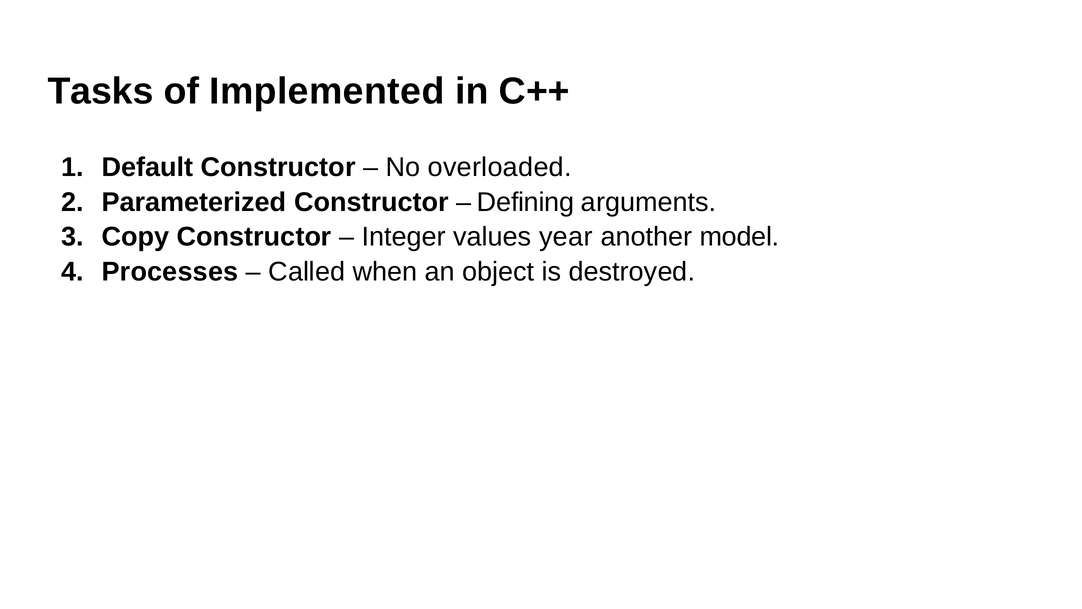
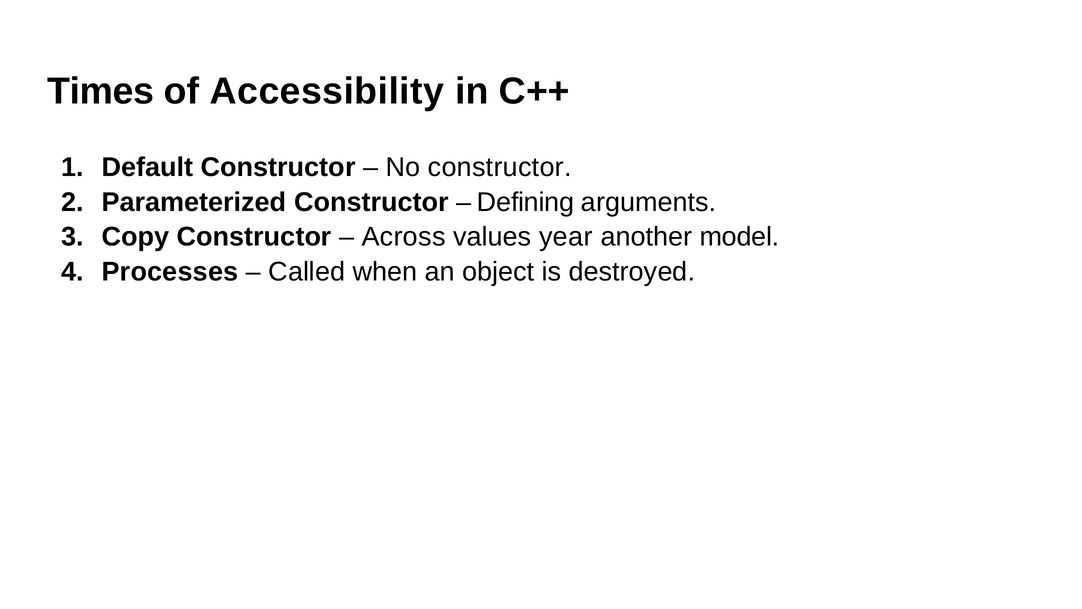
Tasks: Tasks -> Times
Implemented: Implemented -> Accessibility
No overloaded: overloaded -> constructor
Integer: Integer -> Across
